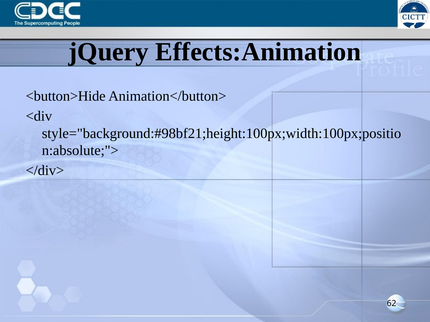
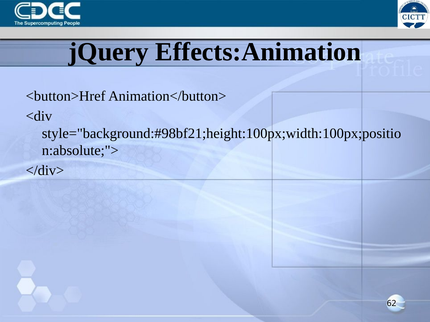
<button>Hide: <button>Hide -> <button>Href
